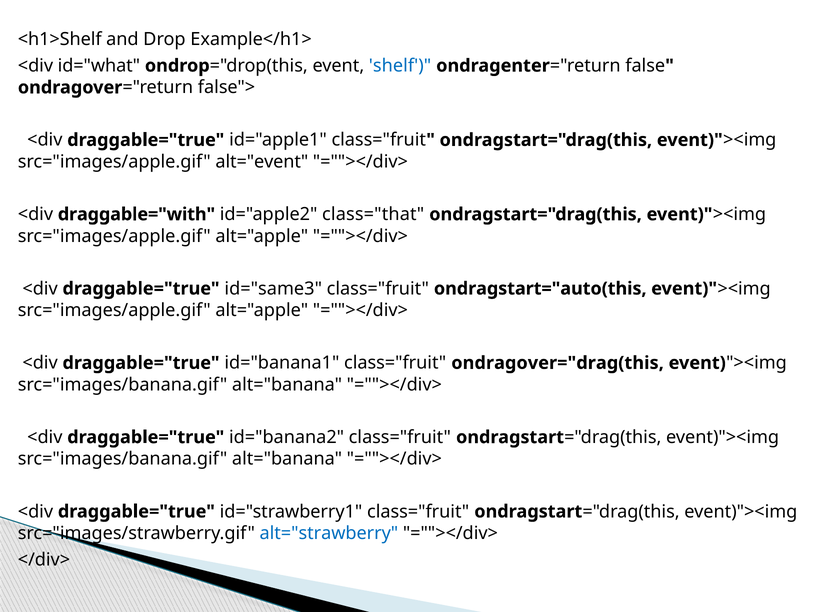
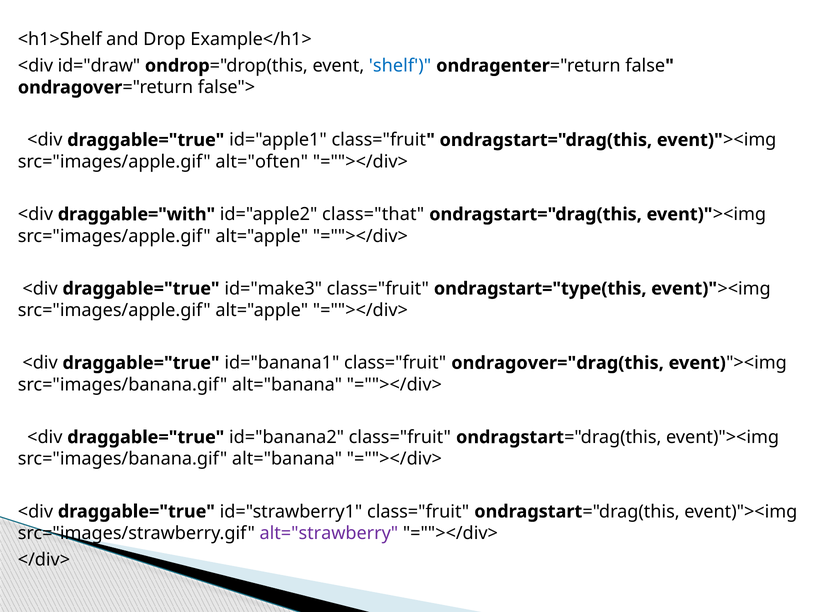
id="what: id="what -> id="draw
alt="event: alt="event -> alt="often
id="same3: id="same3 -> id="make3
ondragstart="auto(this: ondragstart="auto(this -> ondragstart="type(this
alt="strawberry colour: blue -> purple
